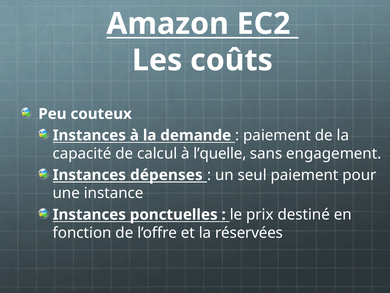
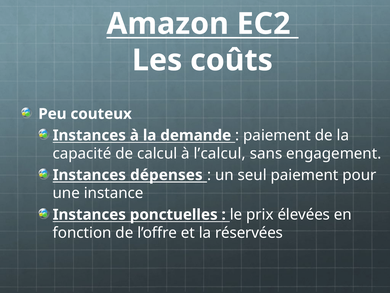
l’quelle: l’quelle -> l’calcul
destiné: destiné -> élevées
